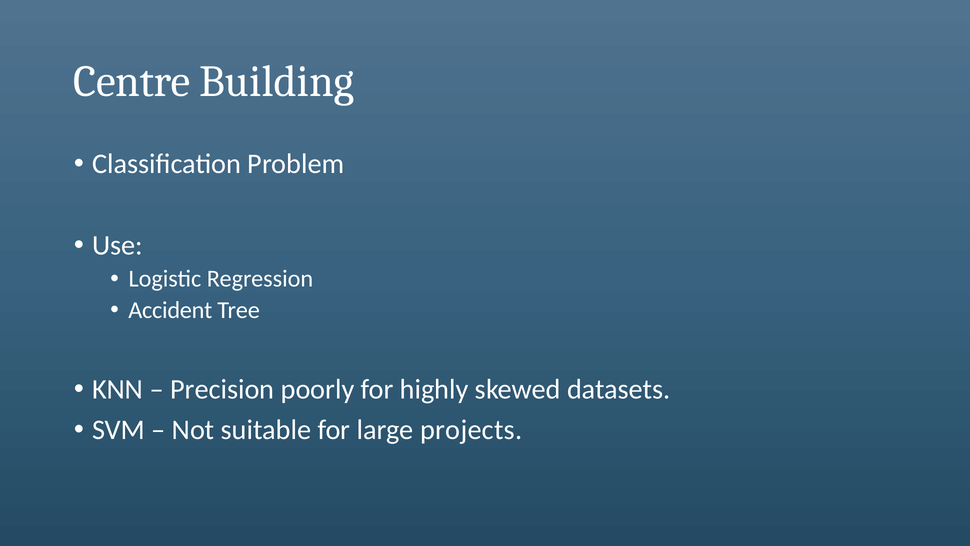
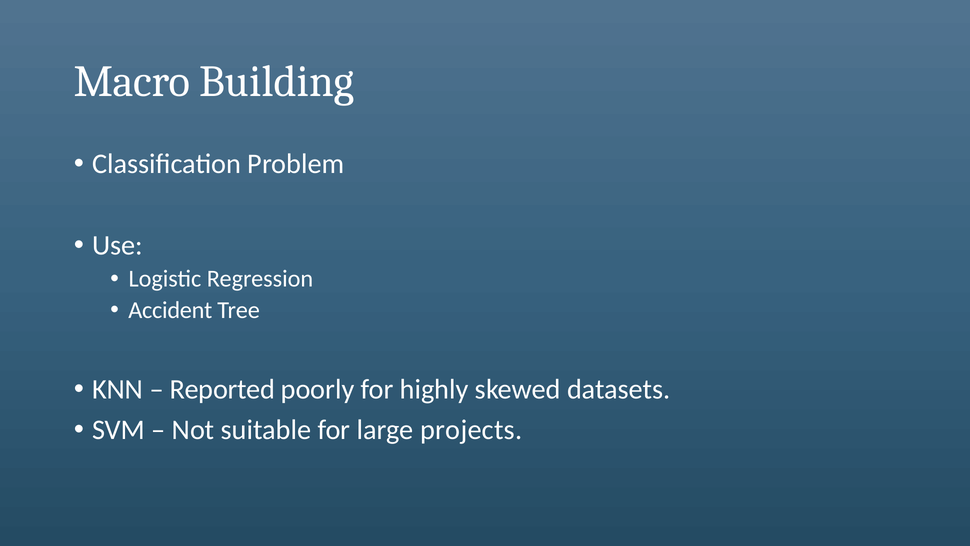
Centre: Centre -> Macro
Precision: Precision -> Reported
